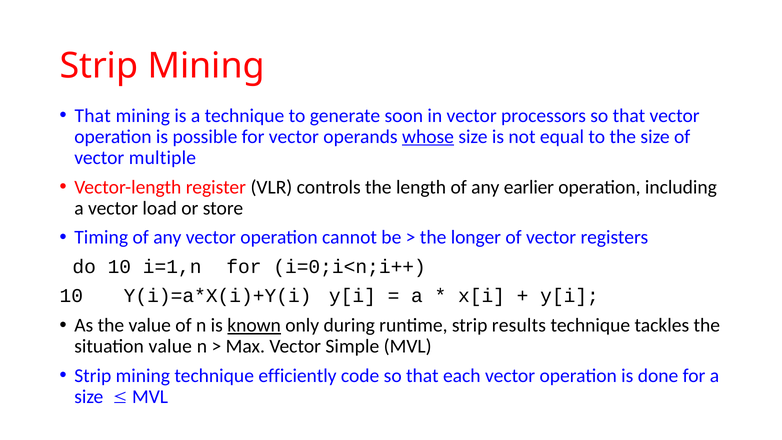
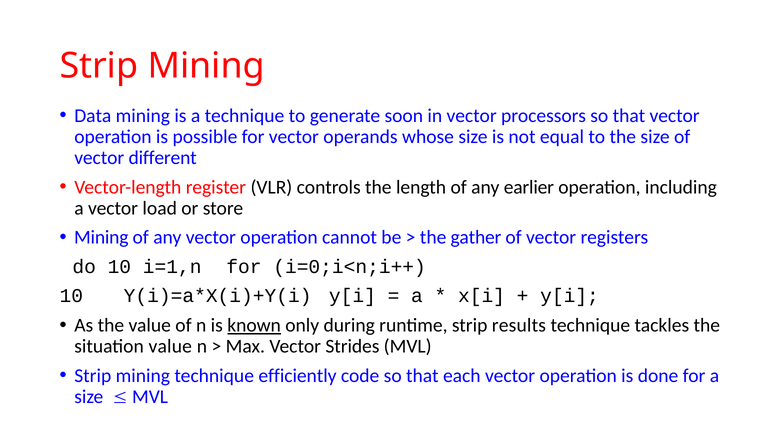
That at (93, 116): That -> Data
whose underline: present -> none
multiple: multiple -> different
Timing at (101, 237): Timing -> Mining
longer: longer -> gather
Simple: Simple -> Strides
